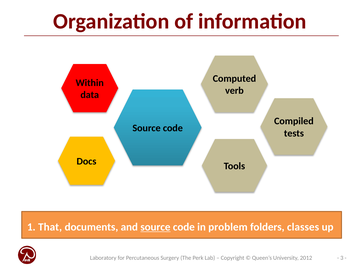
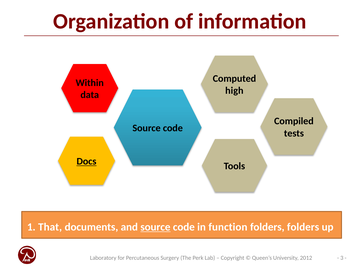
verb: verb -> high
Docs underline: none -> present
problem: problem -> function
folders classes: classes -> folders
